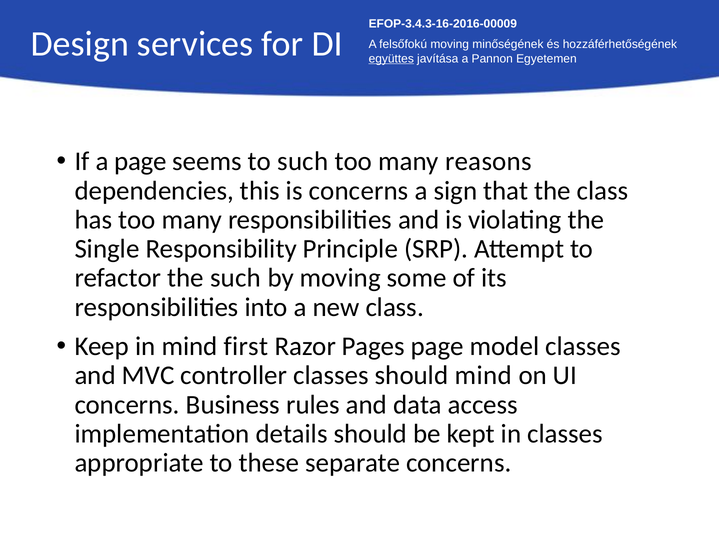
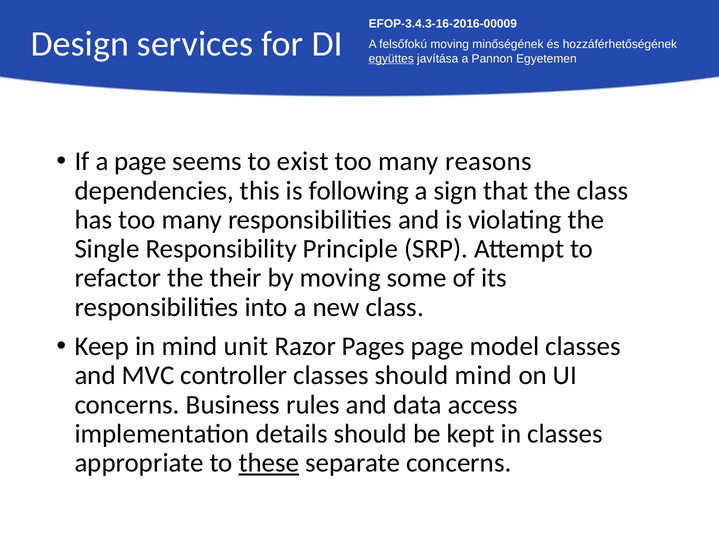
to such: such -> exist
is concerns: concerns -> following
the such: such -> their
first: first -> unit
these underline: none -> present
